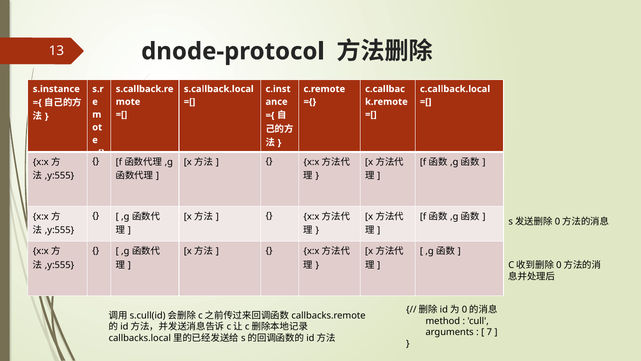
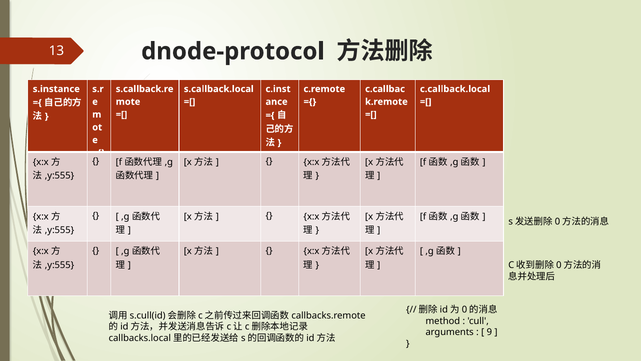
7: 7 -> 9
